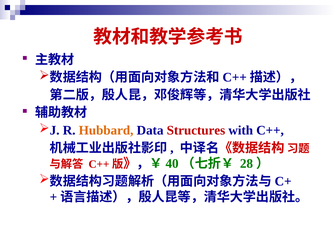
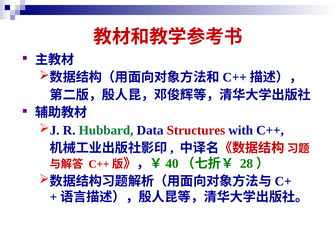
Hubbard colour: orange -> green
